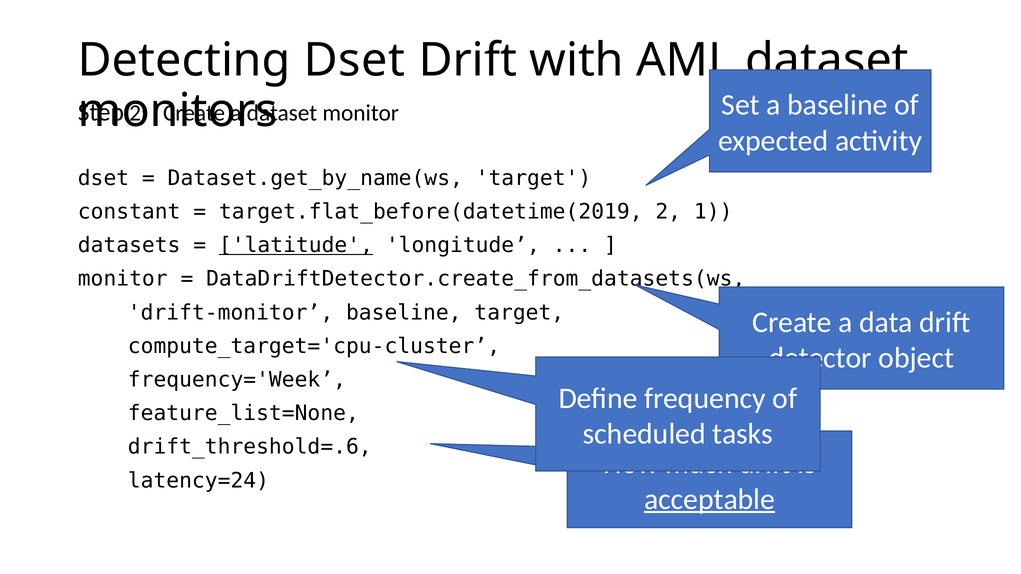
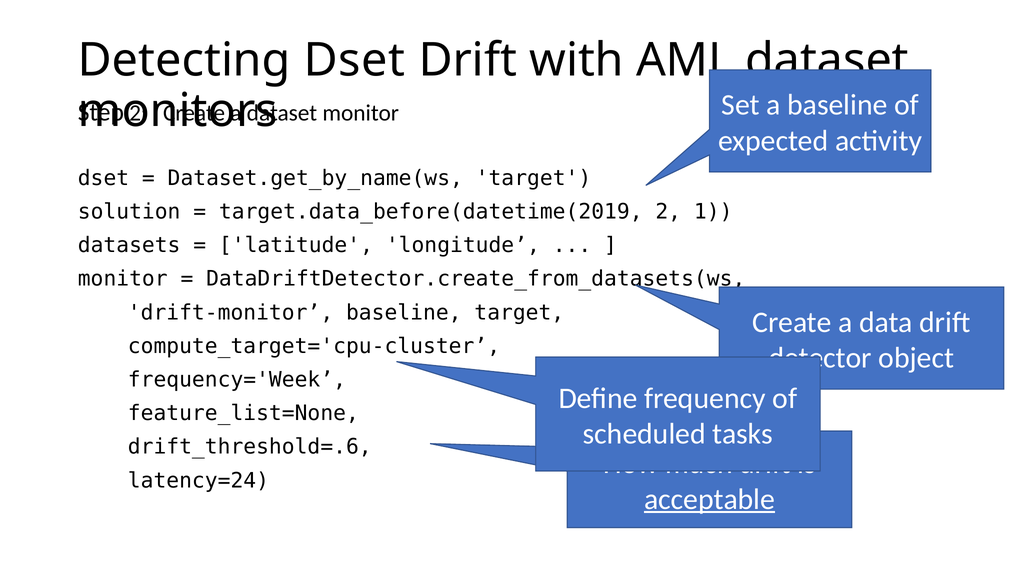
constant: constant -> solution
target.flat_before(datetime(2019: target.flat_before(datetime(2019 -> target.data_before(datetime(2019
latitude underline: present -> none
